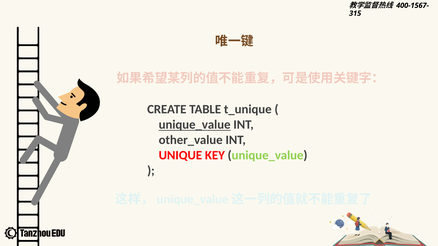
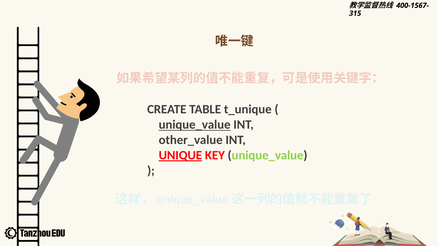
UNIQUE underline: none -> present
